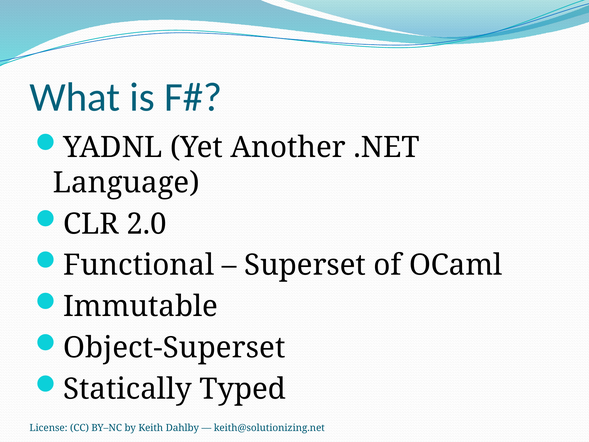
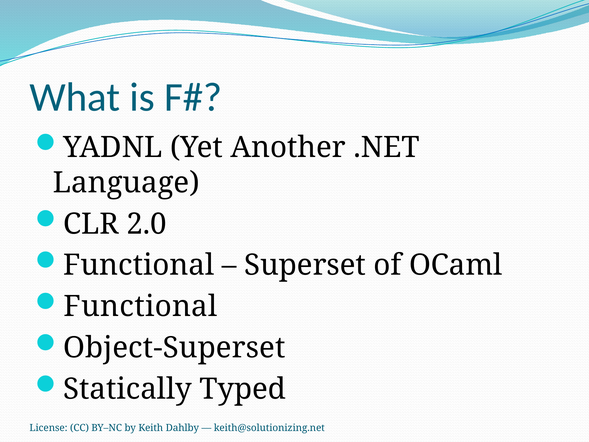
Immutable at (141, 306): Immutable -> Functional
